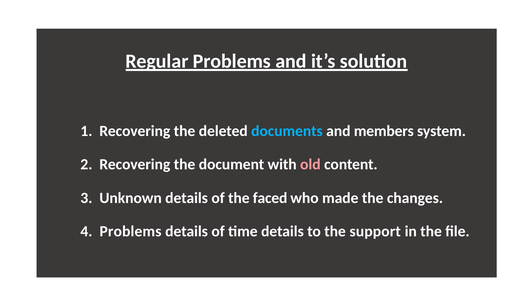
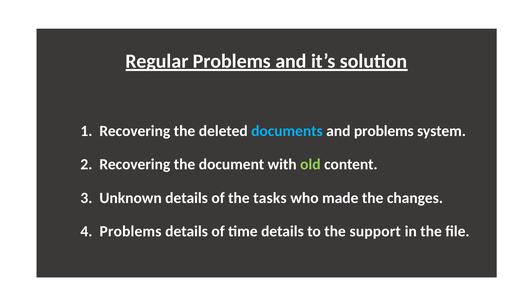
and members: members -> problems
old colour: pink -> light green
faced: faced -> tasks
